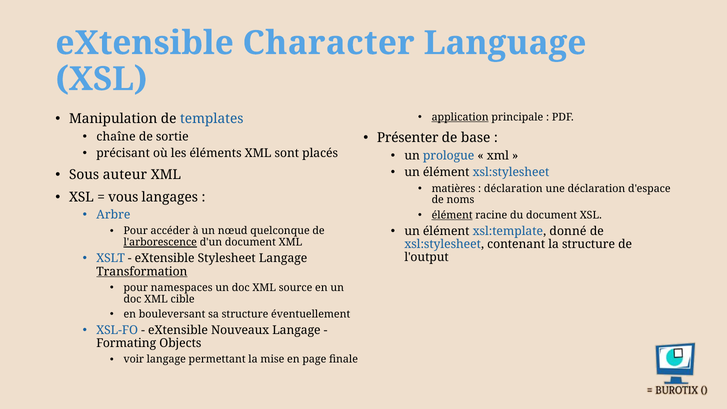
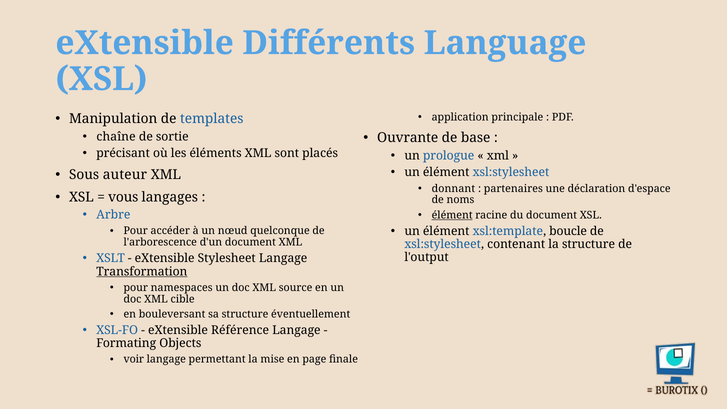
Character: Character -> Différents
application underline: present -> none
Présenter: Présenter -> Ouvrante
matières: matières -> donnant
déclaration at (513, 188): déclaration -> partenaires
donné: donné -> boucle
l'arborescence underline: present -> none
Nouveaux: Nouveaux -> Référence
